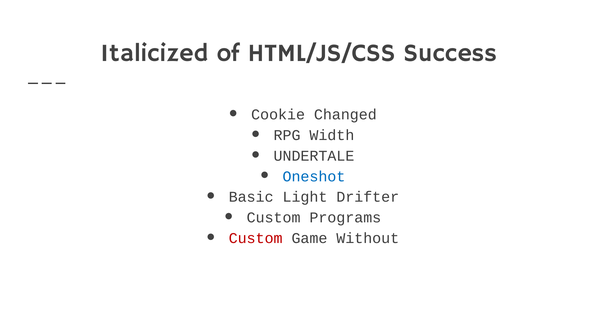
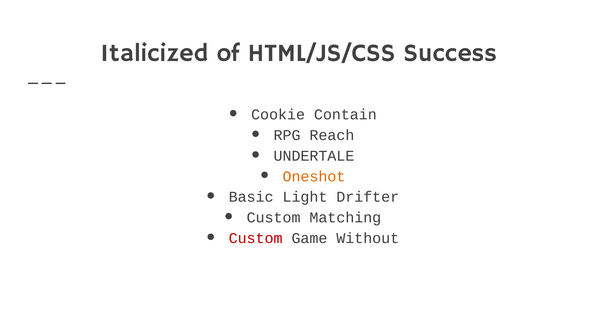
Changed: Changed -> Contain
Width: Width -> Reach
Oneshot colour: blue -> orange
Programs: Programs -> Matching
